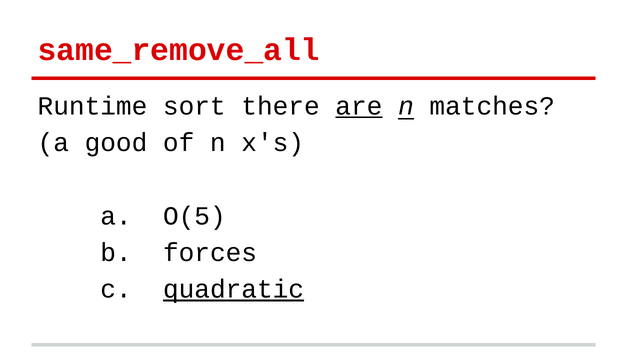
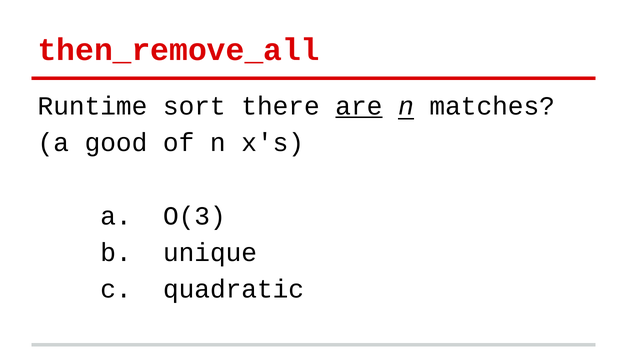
same_remove_all: same_remove_all -> then_remove_all
O(5: O(5 -> O(3
forces: forces -> unique
quadratic underline: present -> none
